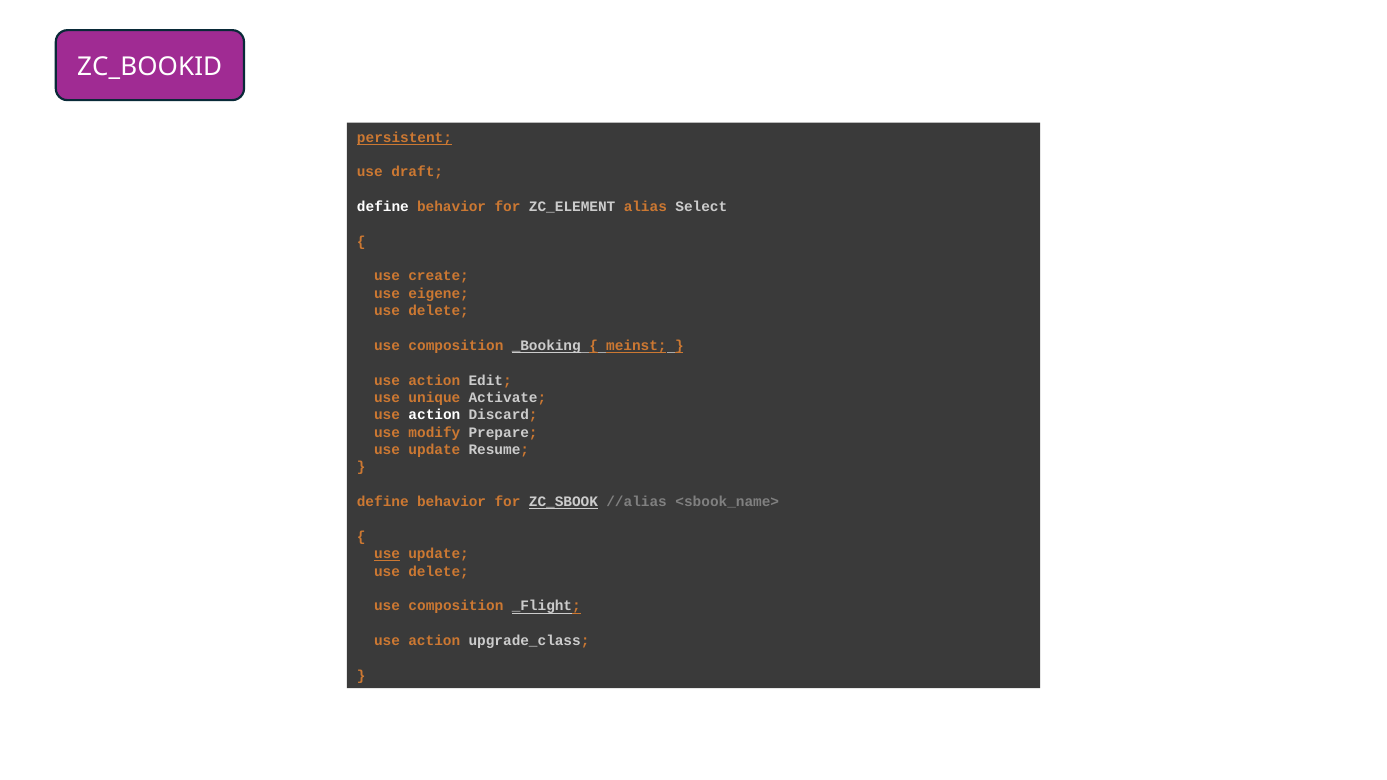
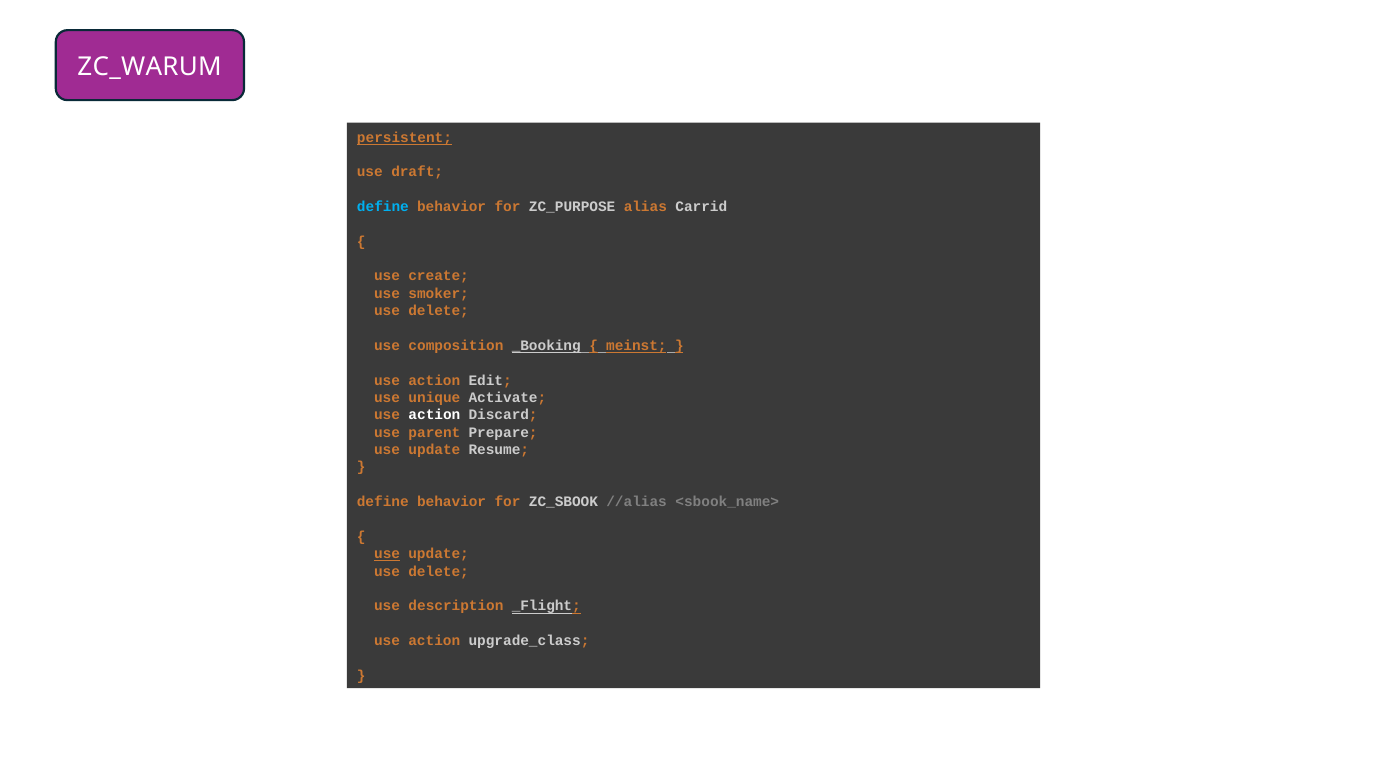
ZC_BOOKID: ZC_BOOKID -> ZC_WARUM
define at (383, 207) colour: white -> light blue
ZC_ELEMENT: ZC_ELEMENT -> ZC_PURPOSE
Select: Select -> Carrid
eigene: eigene -> smoker
modify: modify -> parent
ZC_SBOOK underline: present -> none
composition at (456, 606): composition -> description
